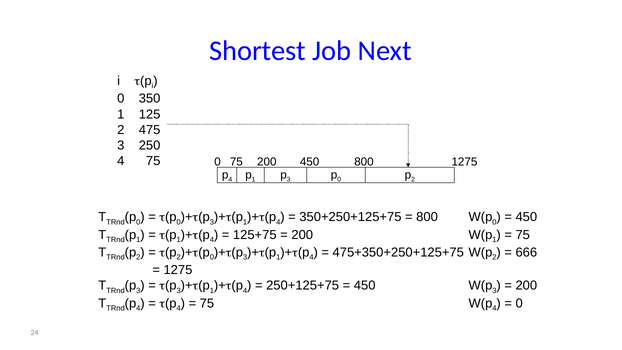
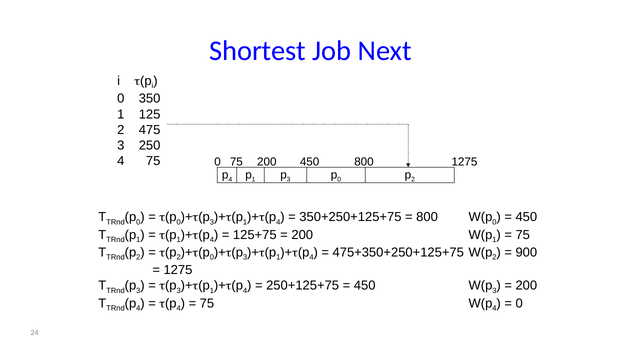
666: 666 -> 900
